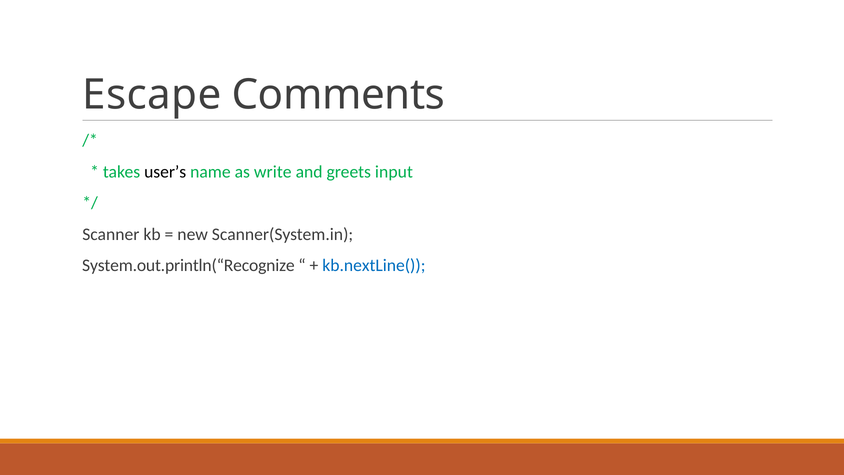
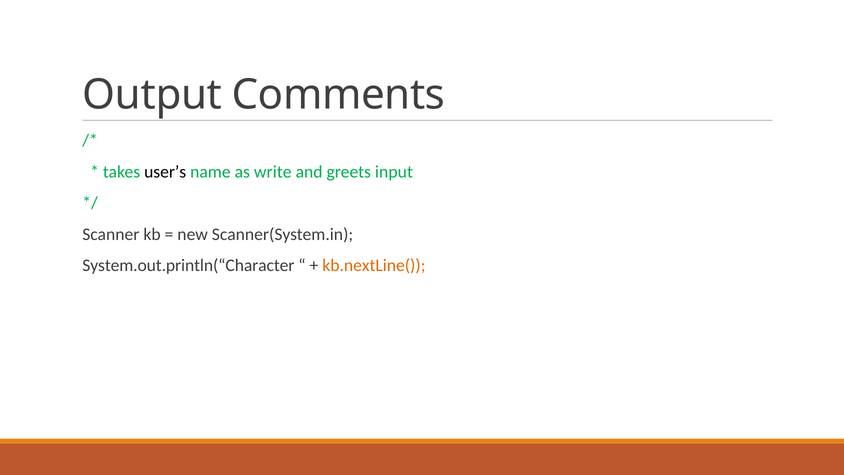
Escape: Escape -> Output
System.out.println(“Recognize: System.out.println(“Recognize -> System.out.println(“Character
kb.nextLine( colour: blue -> orange
